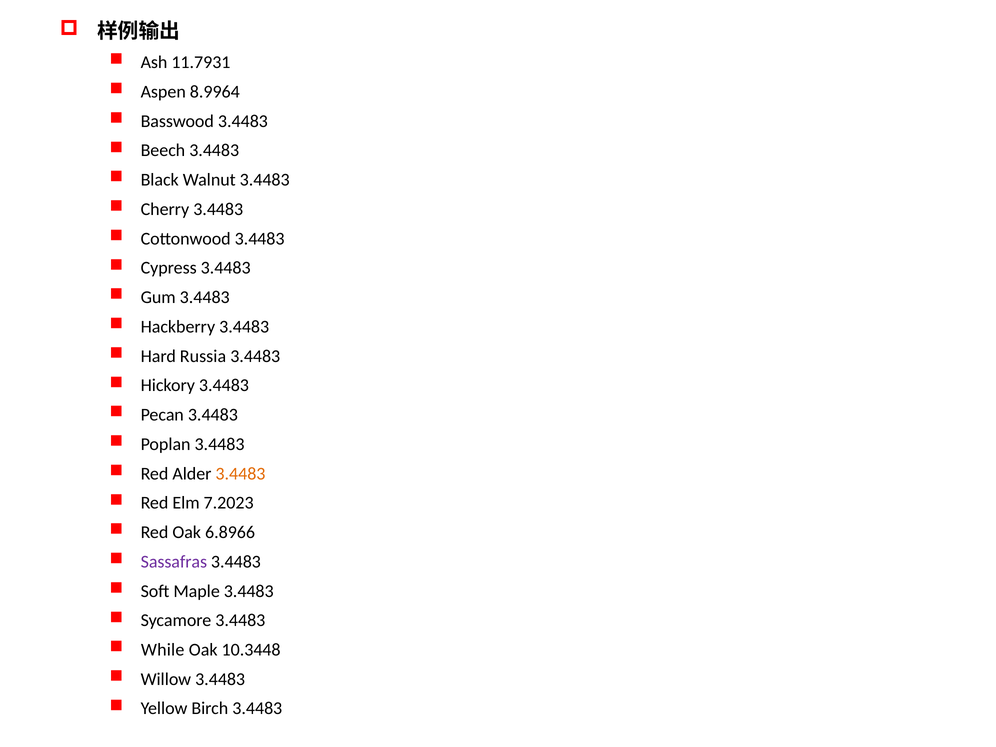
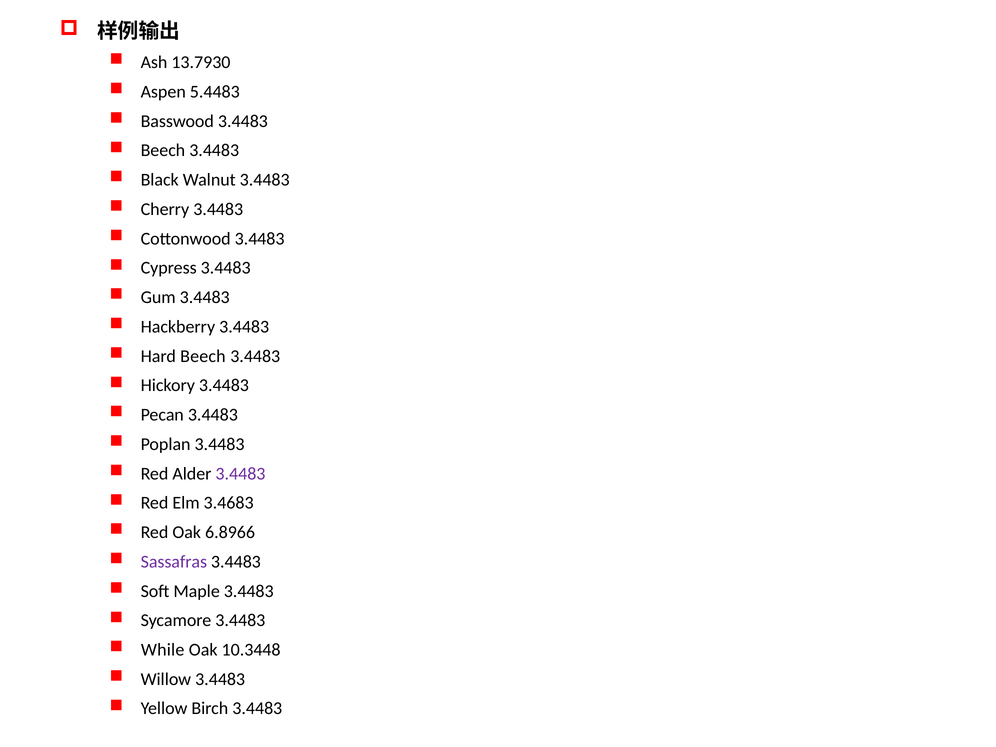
11.7931: 11.7931 -> 13.7930
8.9964: 8.9964 -> 5.4483
Hard Russia: Russia -> Beech
3.4483 at (240, 474) colour: orange -> purple
7.2023: 7.2023 -> 3.4683
